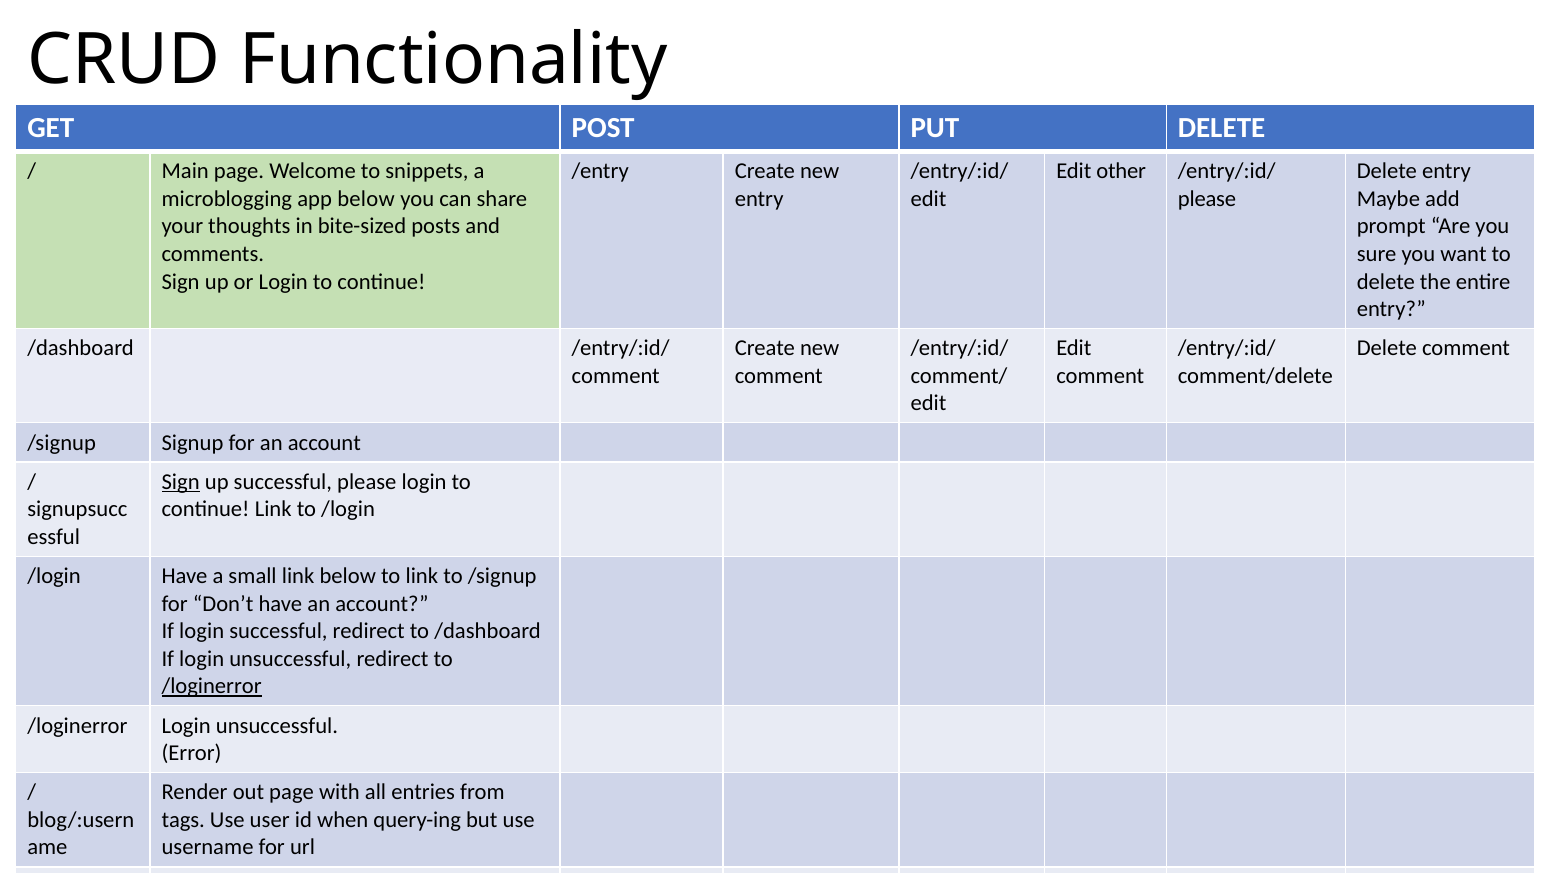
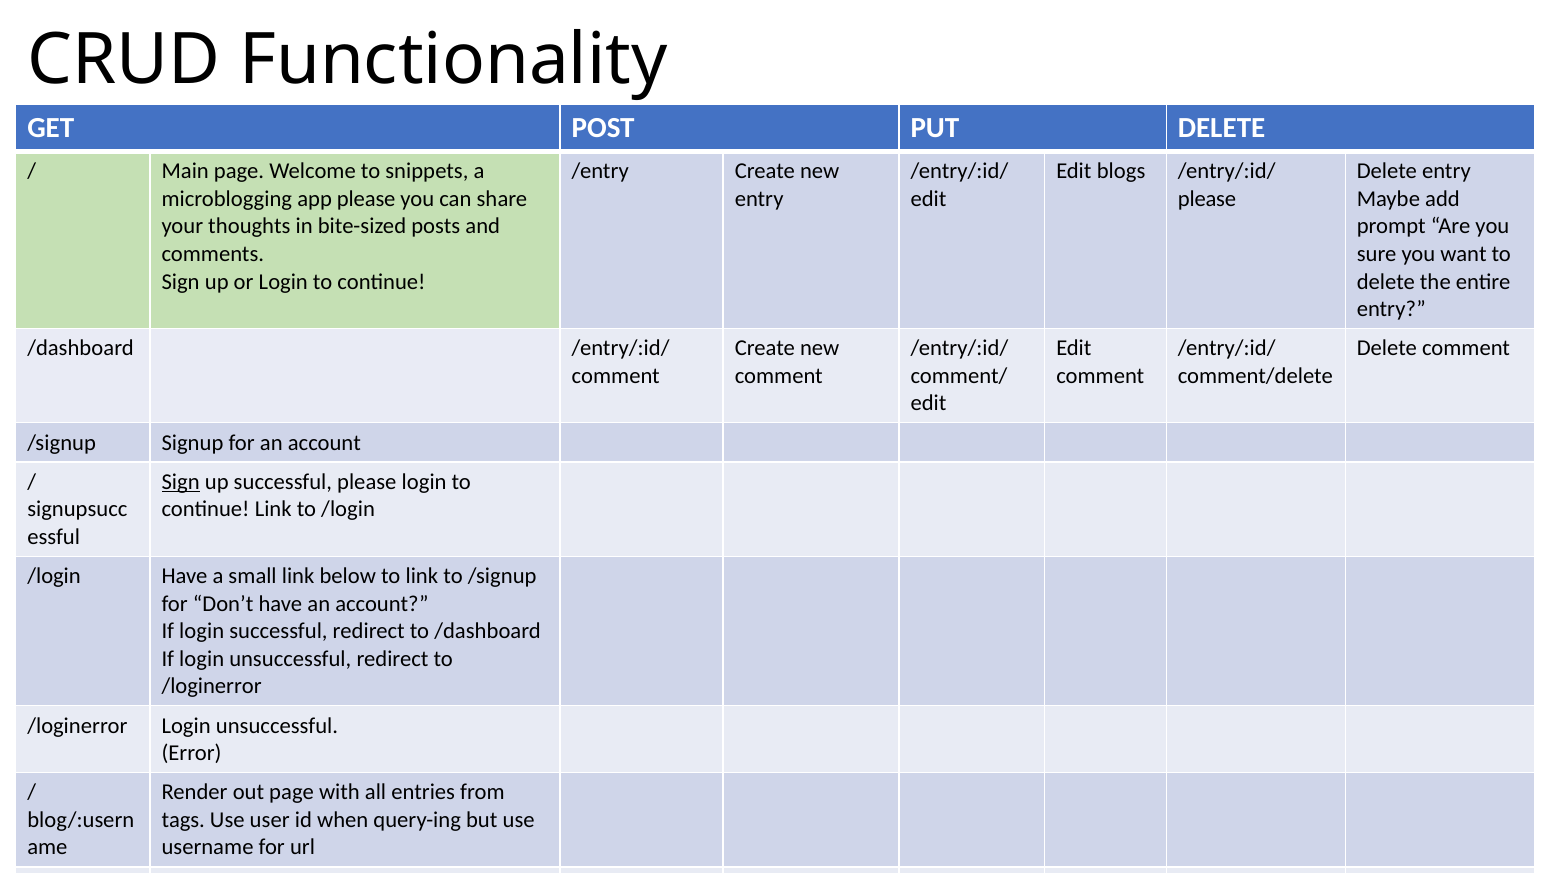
other: other -> blogs
app below: below -> please
/loginerror at (212, 686) underline: present -> none
